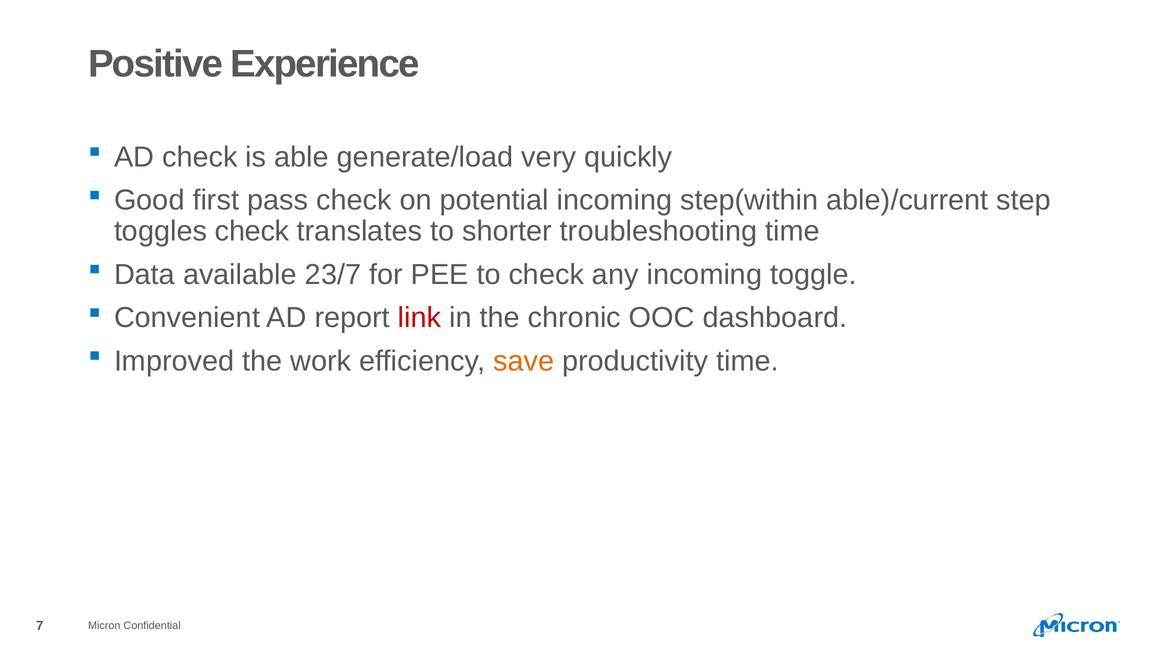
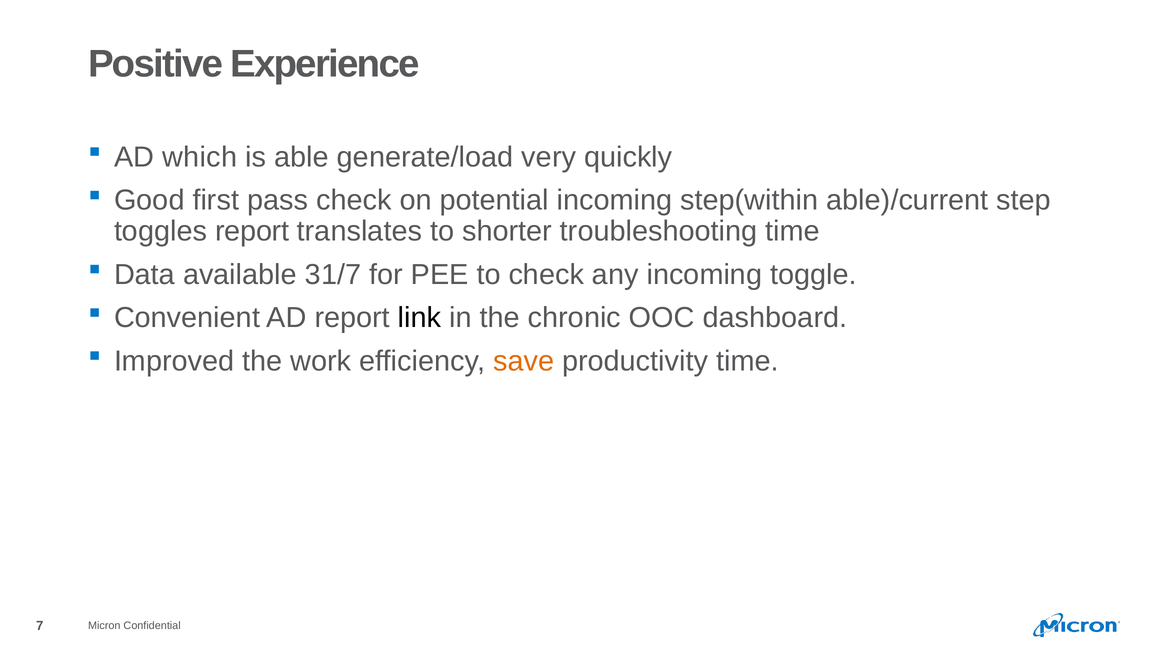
AD check: check -> which
toggles check: check -> report
23/7: 23/7 -> 31/7
link colour: red -> black
